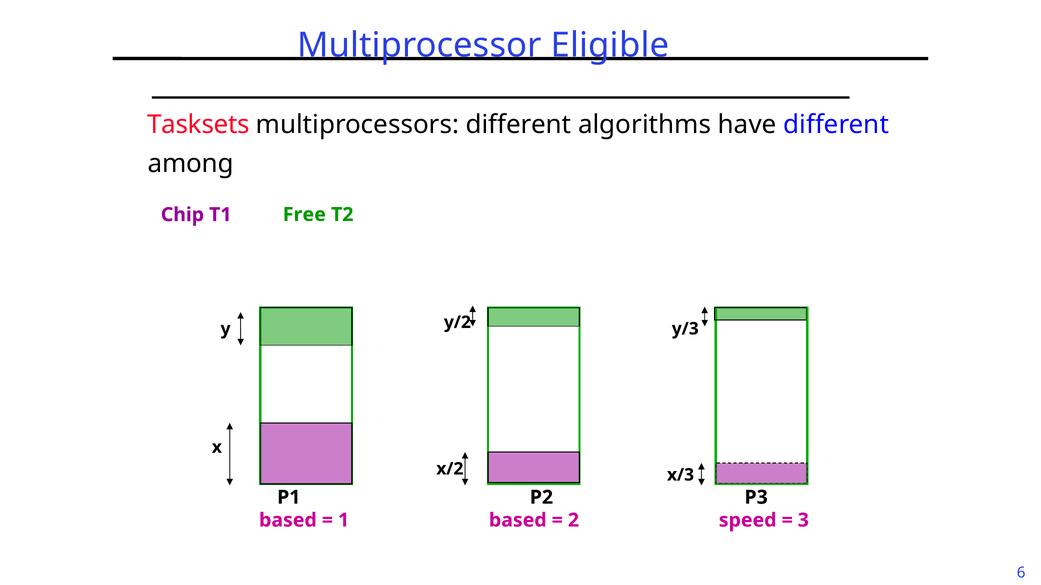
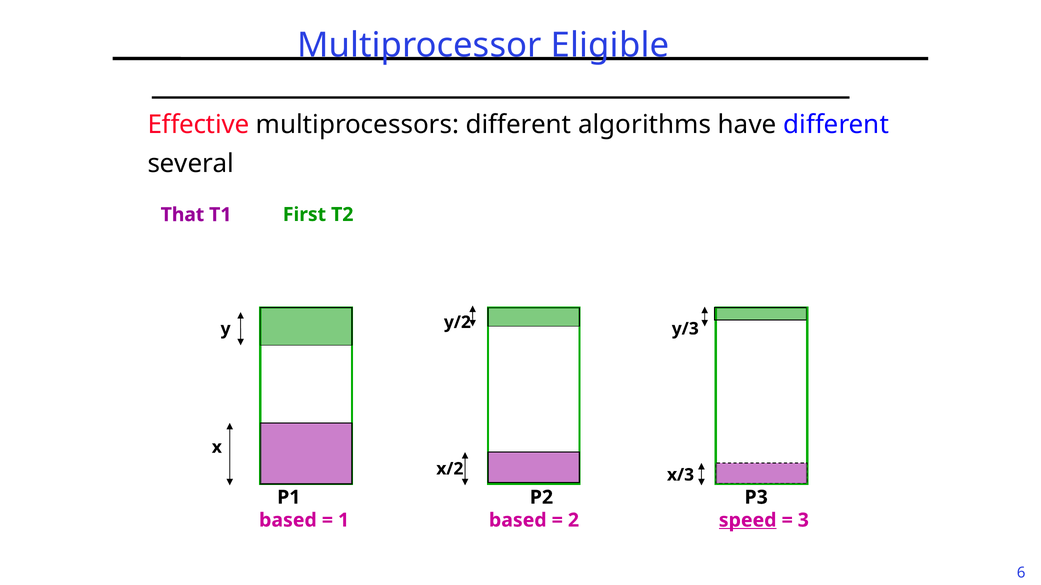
Tasksets: Tasksets -> Effective
among: among -> several
Chip: Chip -> That
Free: Free -> First
speed underline: none -> present
